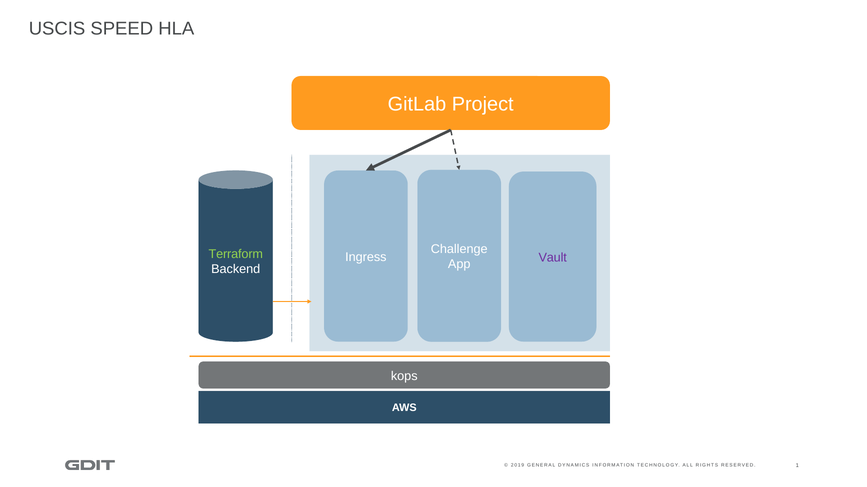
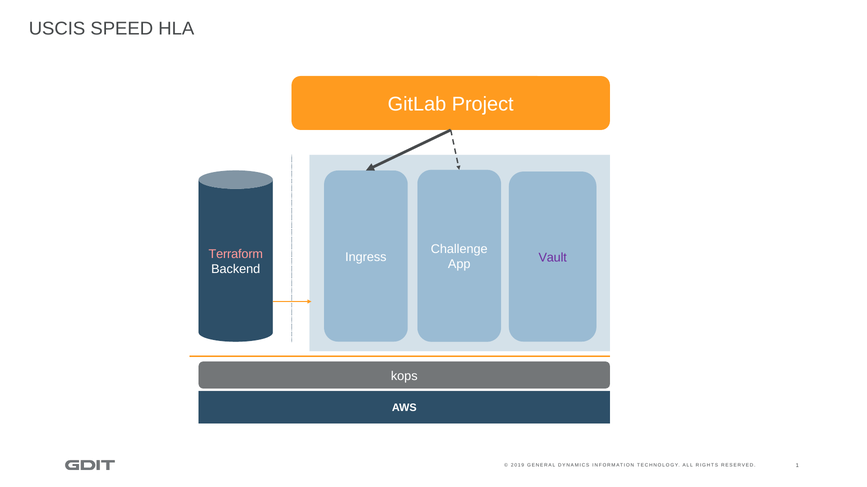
Terraform colour: light green -> pink
